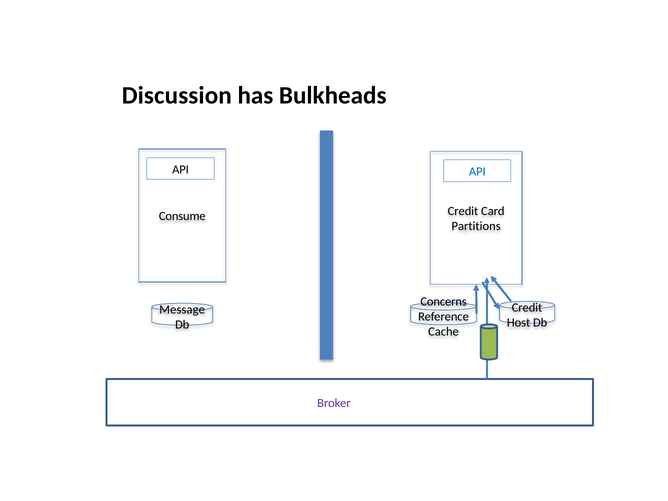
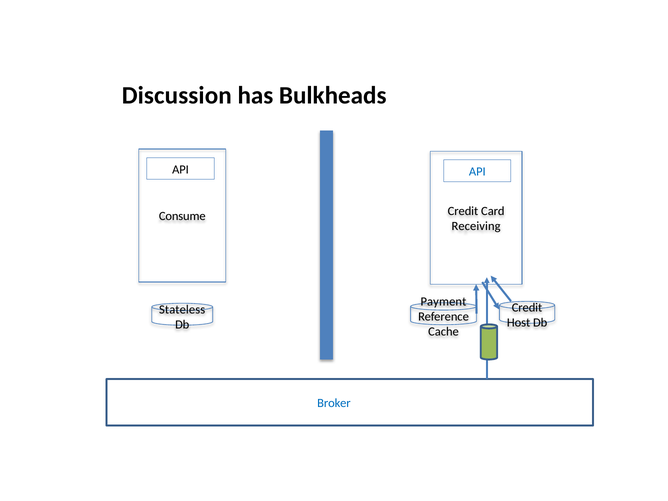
Partitions: Partitions -> Receiving
Concerns: Concerns -> Payment
Message: Message -> Stateless
Broker colour: purple -> blue
